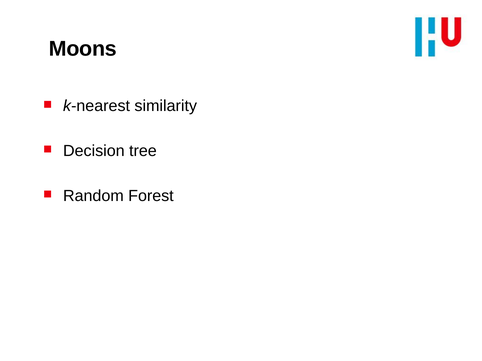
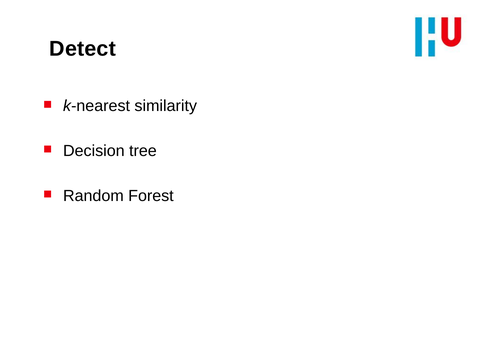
Moons: Moons -> Detect
